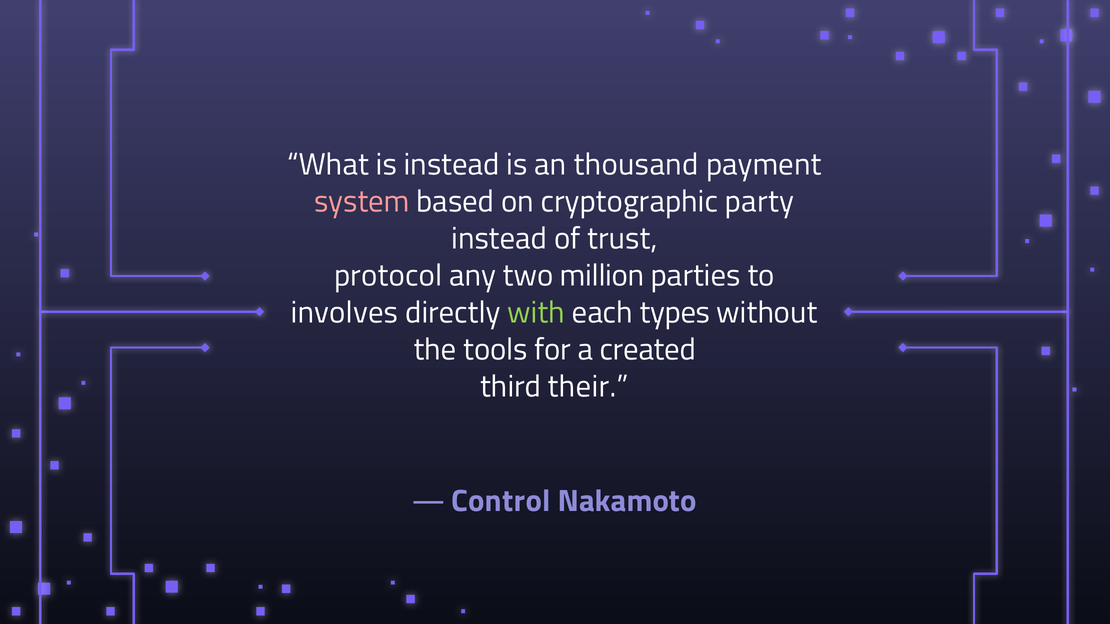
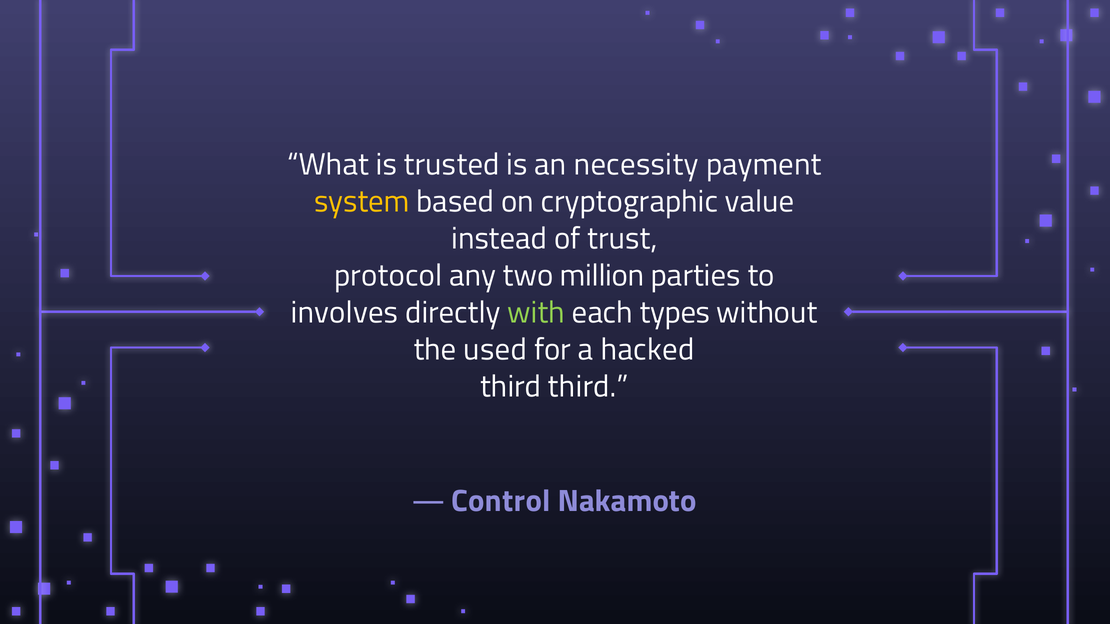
is instead: instead -> trusted
thousand: thousand -> necessity
system colour: pink -> yellow
party: party -> value
tools: tools -> used
created: created -> hacked
third their: their -> third
